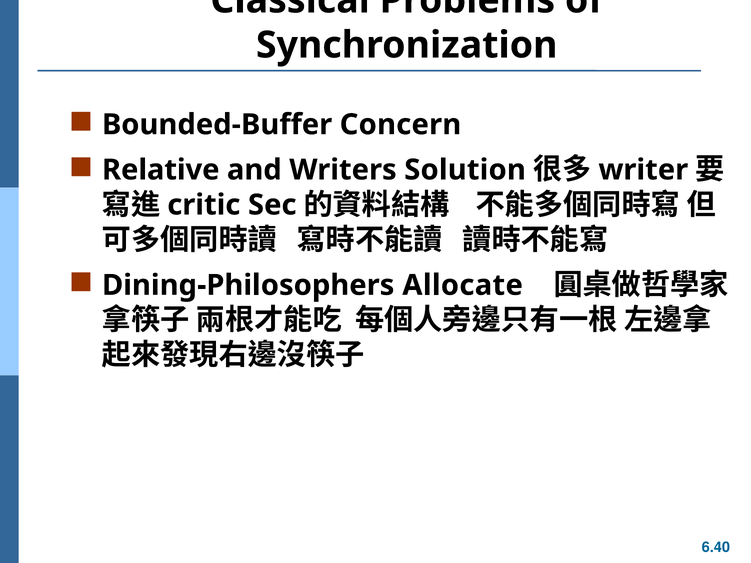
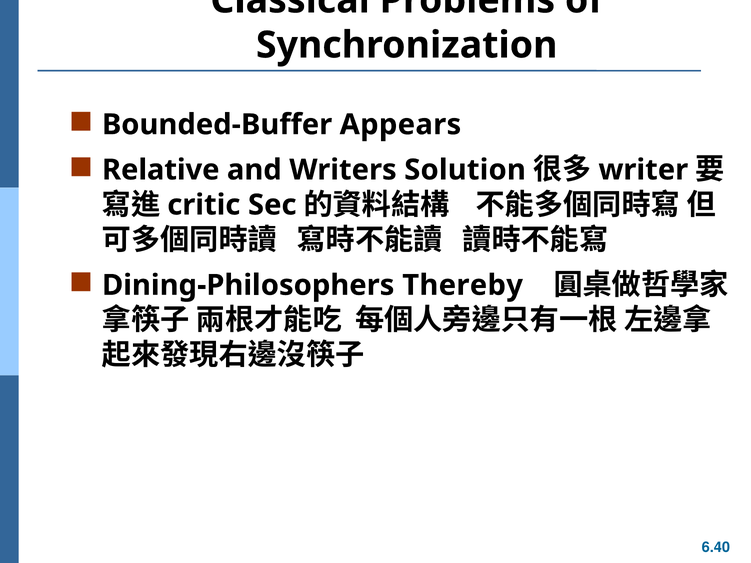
Concern: Concern -> Appears
Allocate: Allocate -> Thereby
